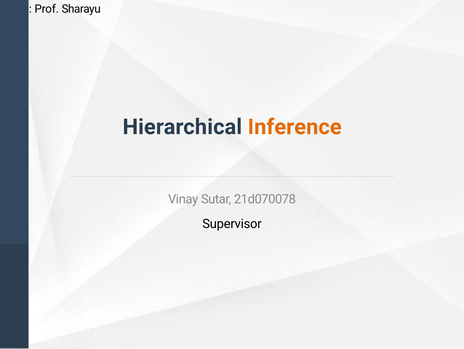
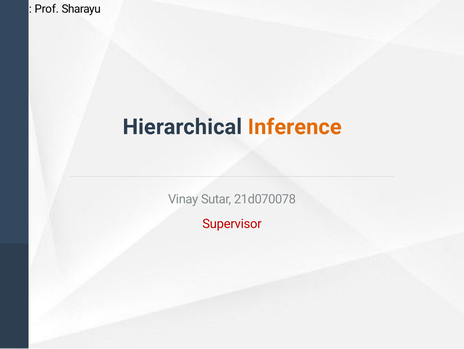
Supervisor colour: black -> red
